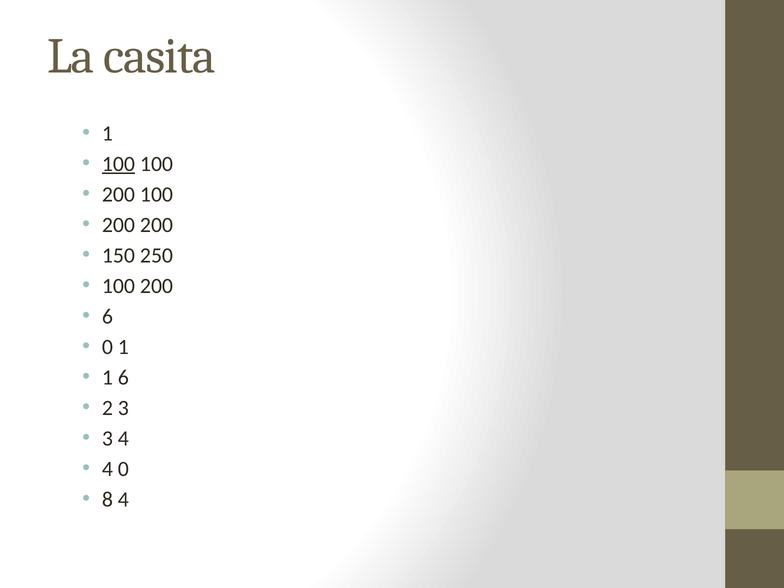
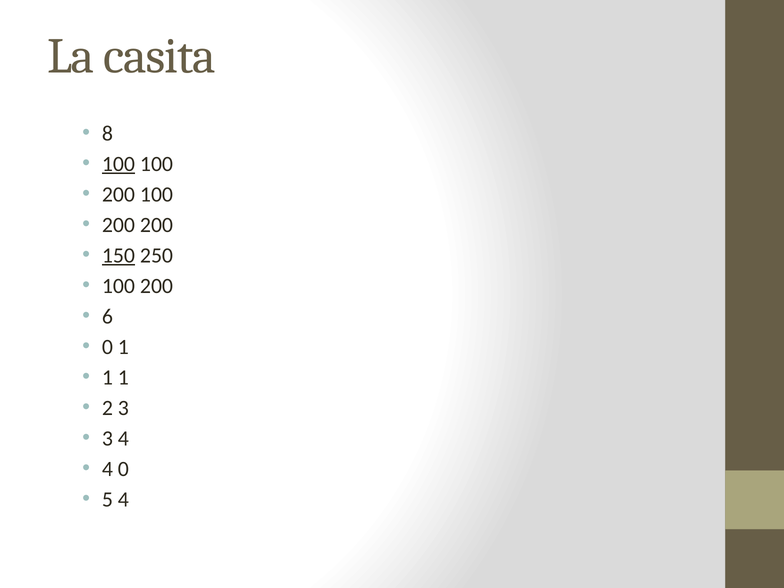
1 at (107, 133): 1 -> 8
150 underline: none -> present
1 6: 6 -> 1
8: 8 -> 5
